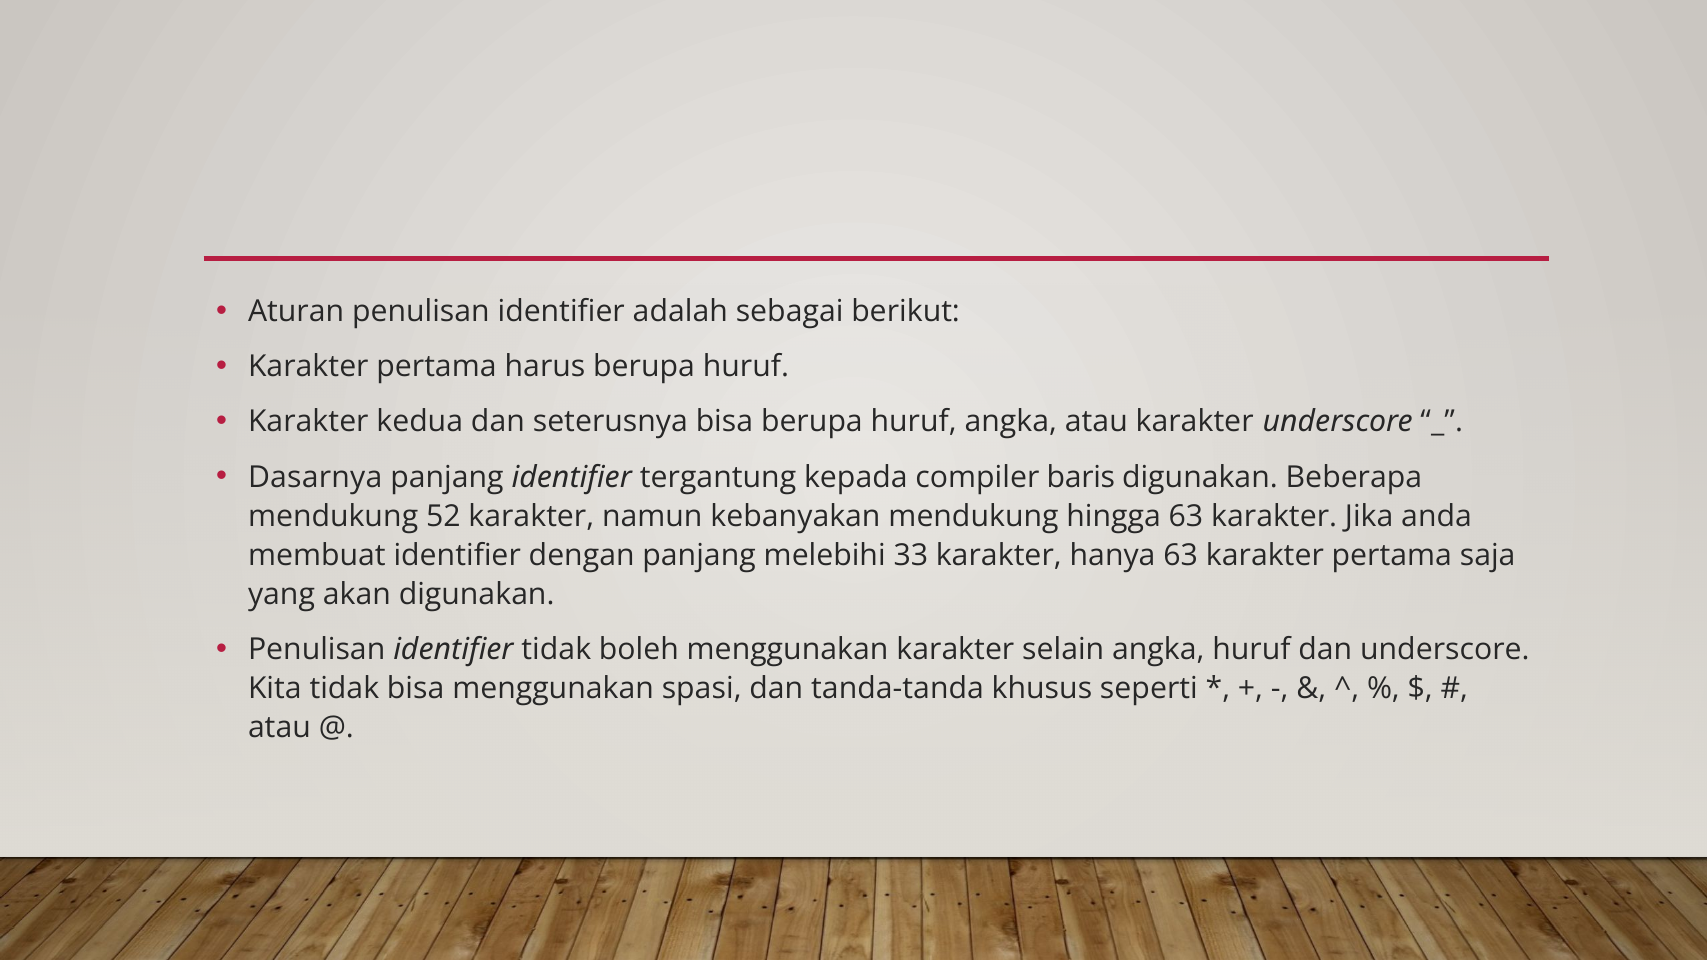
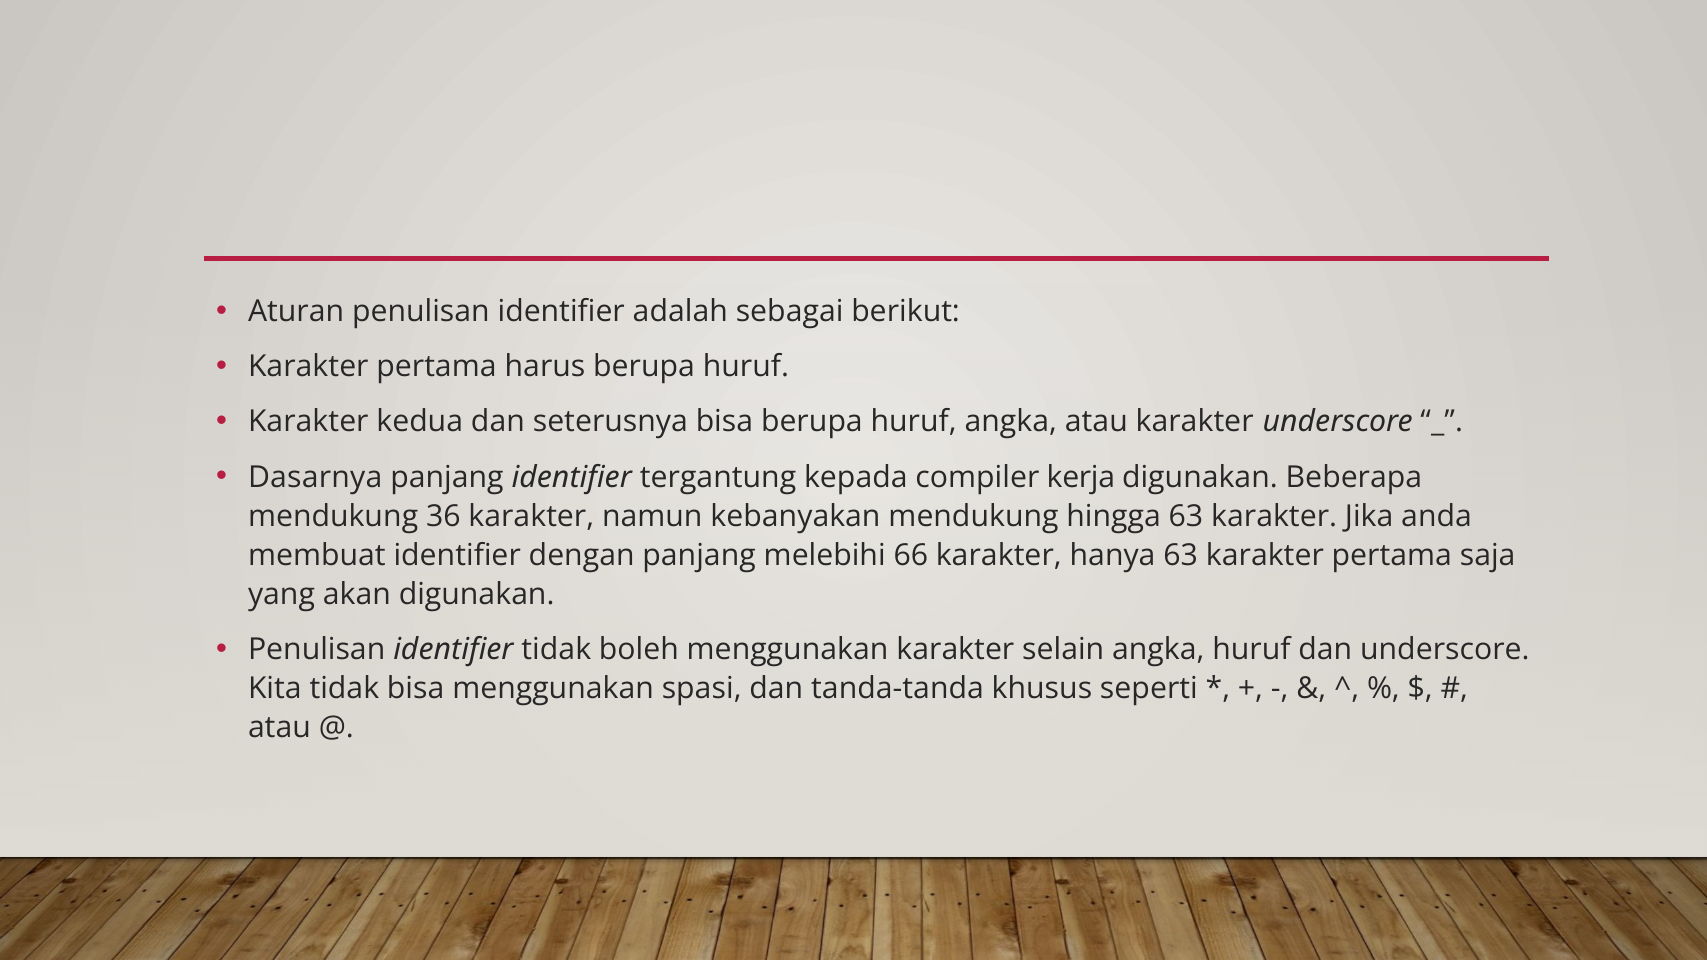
baris: baris -> kerja
52: 52 -> 36
33: 33 -> 66
